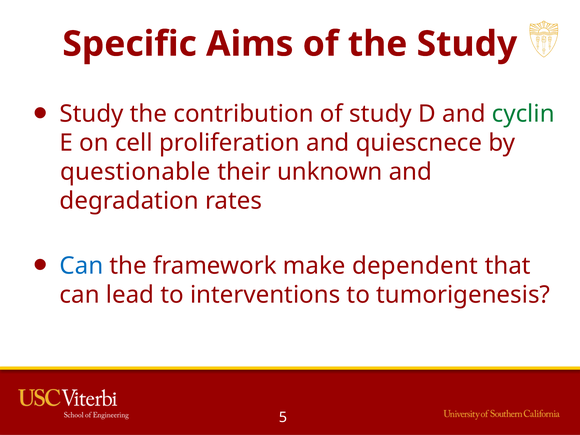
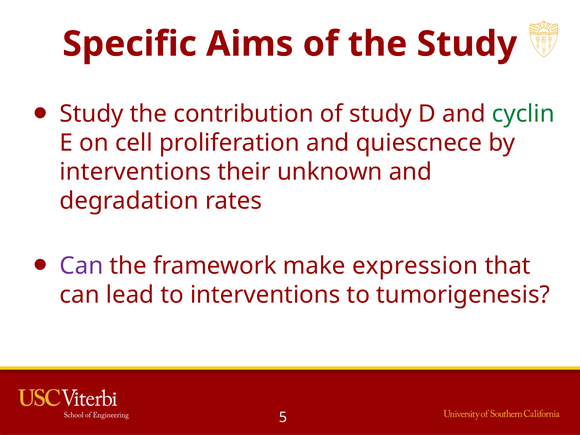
questionable at (135, 172): questionable -> interventions
Can at (81, 266) colour: blue -> purple
dependent: dependent -> expression
